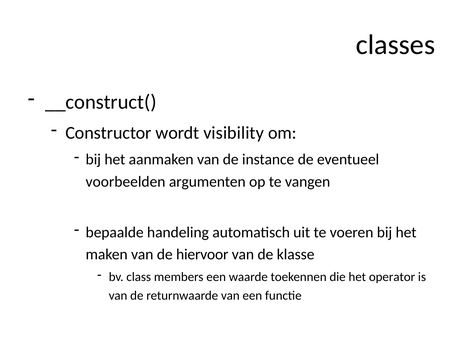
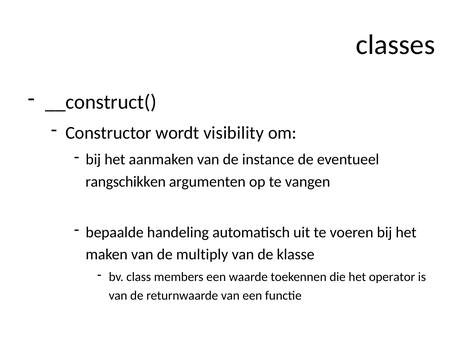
voorbeelden: voorbeelden -> rangschikken
hiervoor: hiervoor -> multiply
